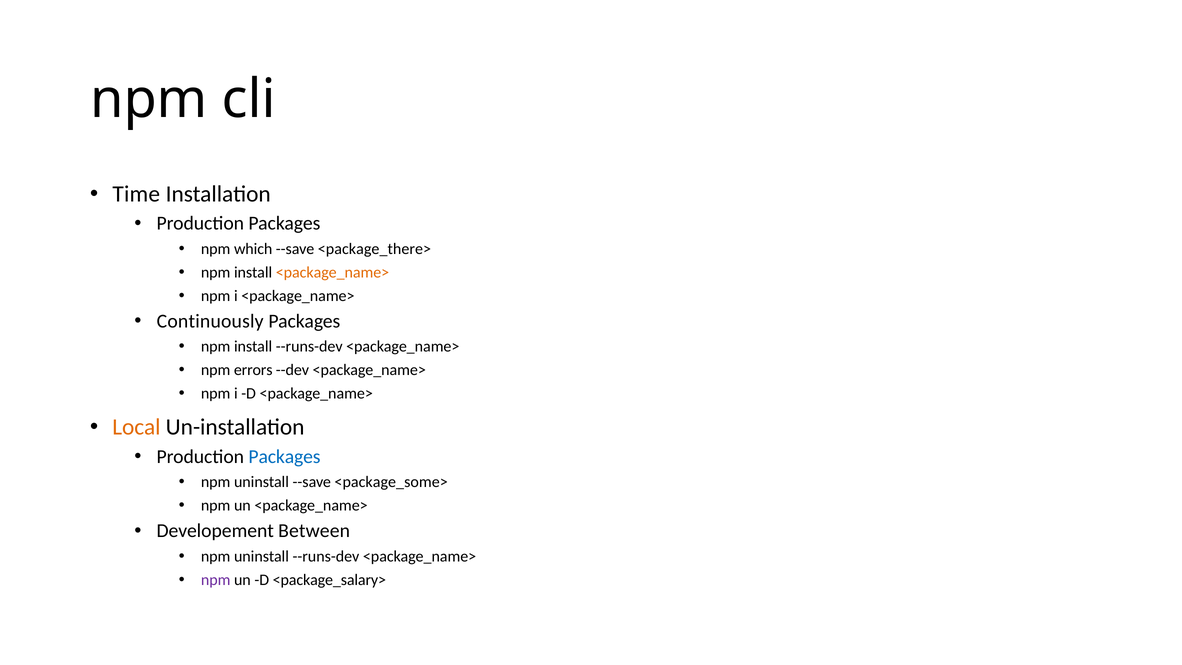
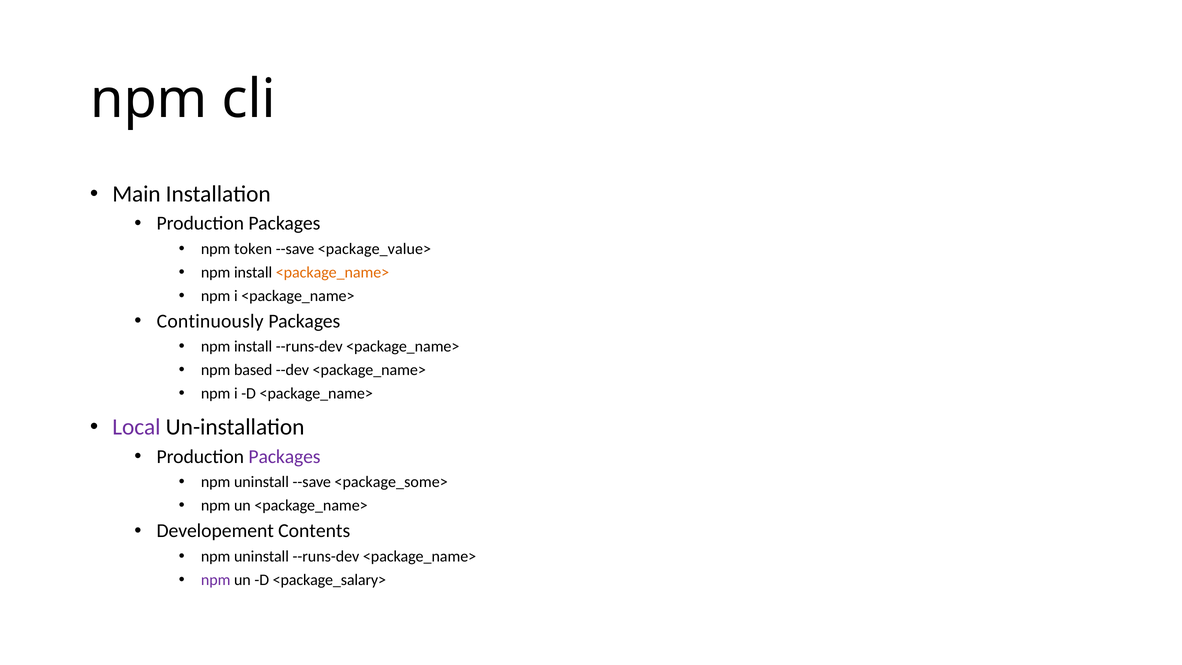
Time: Time -> Main
which: which -> token
<package_there>: <package_there> -> <package_value>
errors: errors -> based
Local colour: orange -> purple
Packages at (285, 456) colour: blue -> purple
Between: Between -> Contents
